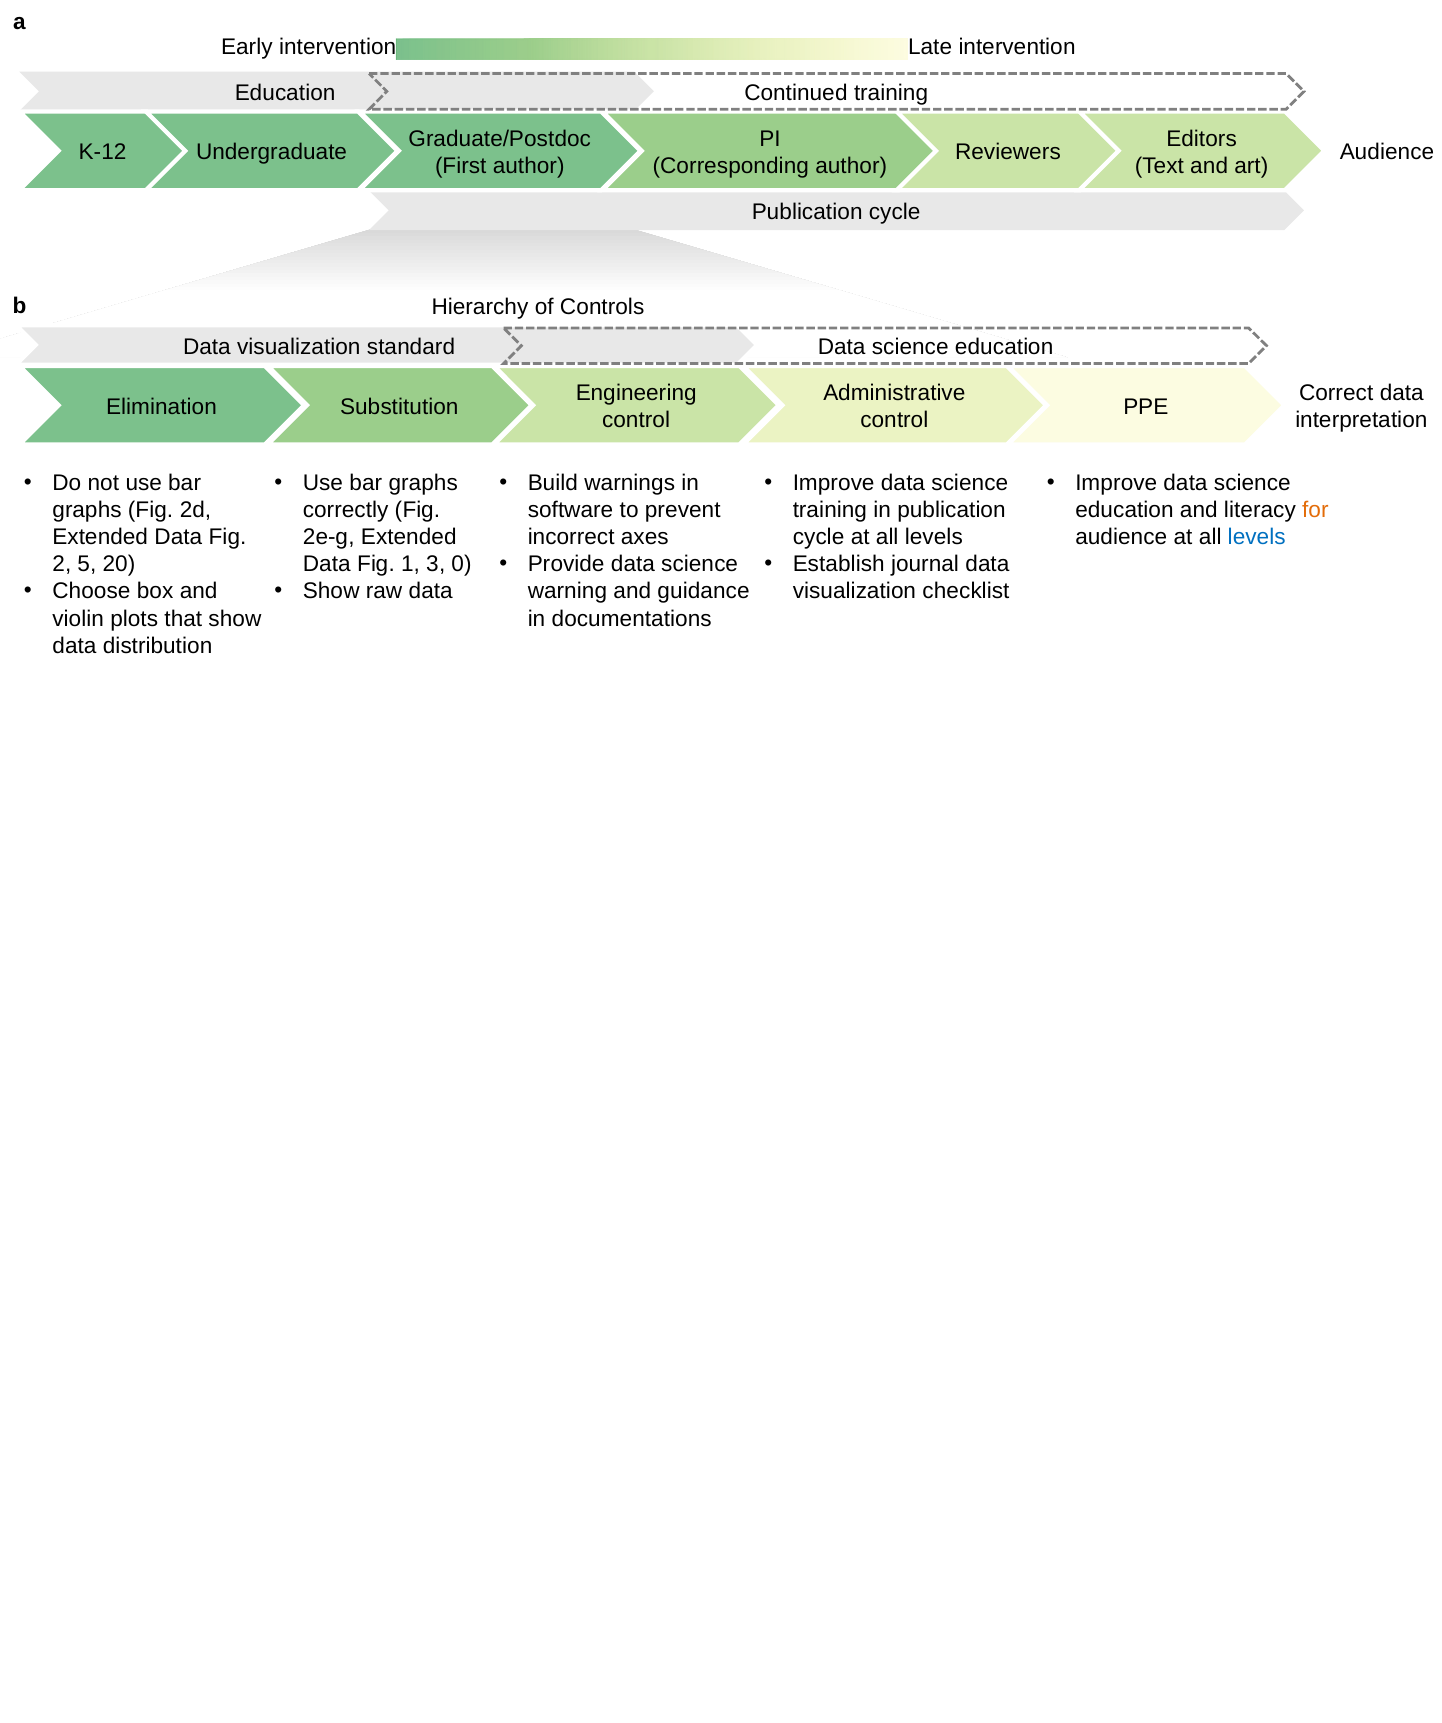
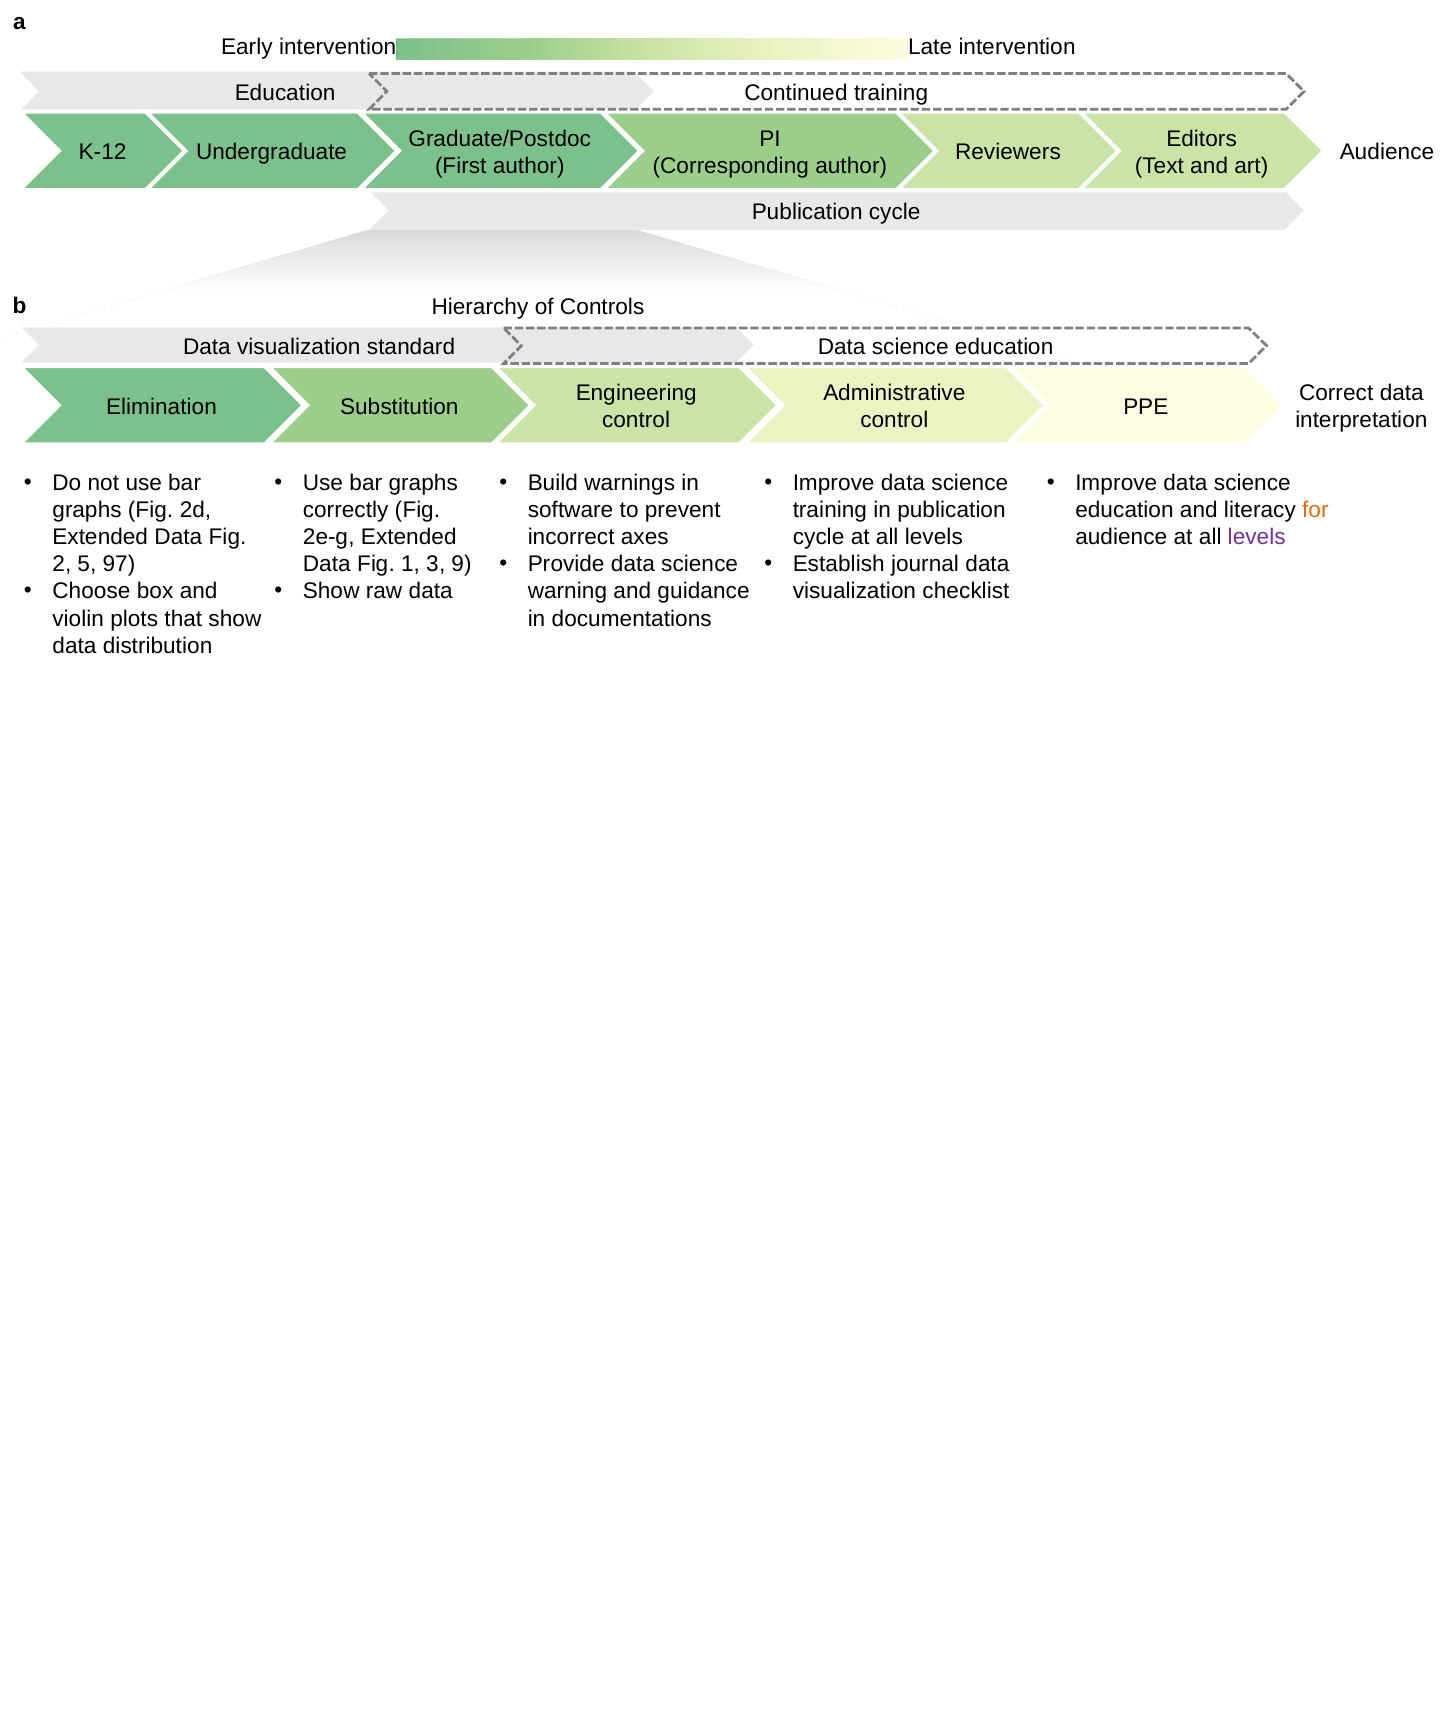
levels at (1257, 537) colour: blue -> purple
20: 20 -> 97
0: 0 -> 9
